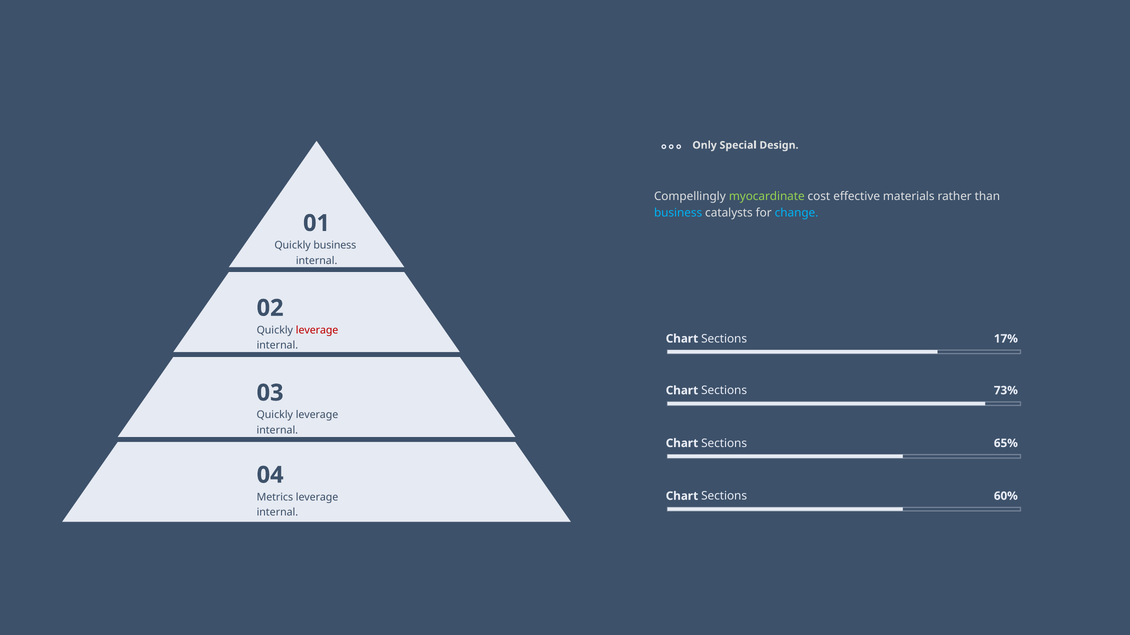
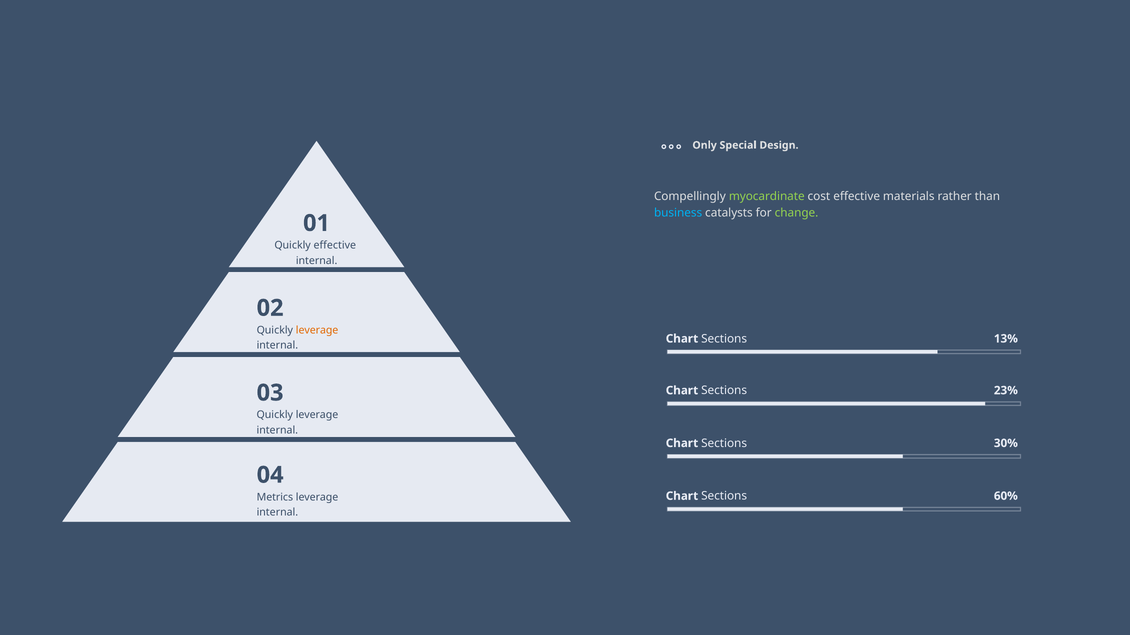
change colour: light blue -> light green
Quickly business: business -> effective
leverage at (317, 330) colour: red -> orange
17%: 17% -> 13%
73%: 73% -> 23%
65%: 65% -> 30%
